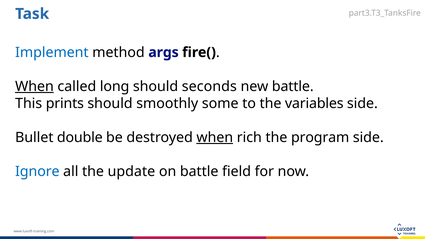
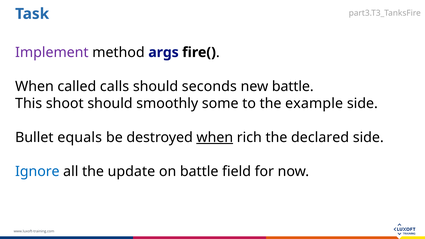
Implement colour: blue -> purple
When at (34, 86) underline: present -> none
long: long -> calls
prints: prints -> shoot
variables: variables -> example
double: double -> equals
program: program -> declared
